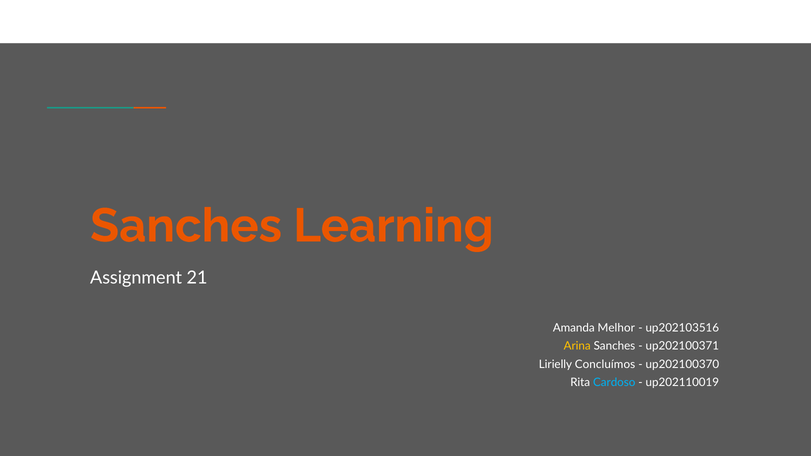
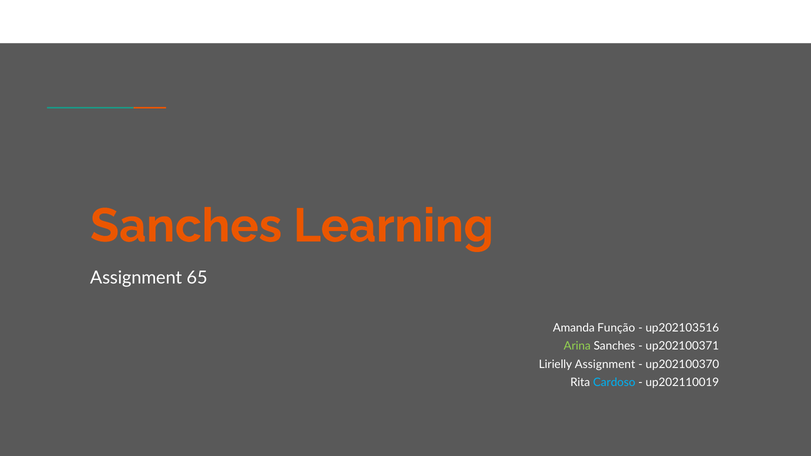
21: 21 -> 65
Melhor: Melhor -> Função
Arina colour: yellow -> light green
Lirielly Concluímos: Concluímos -> Assignment
